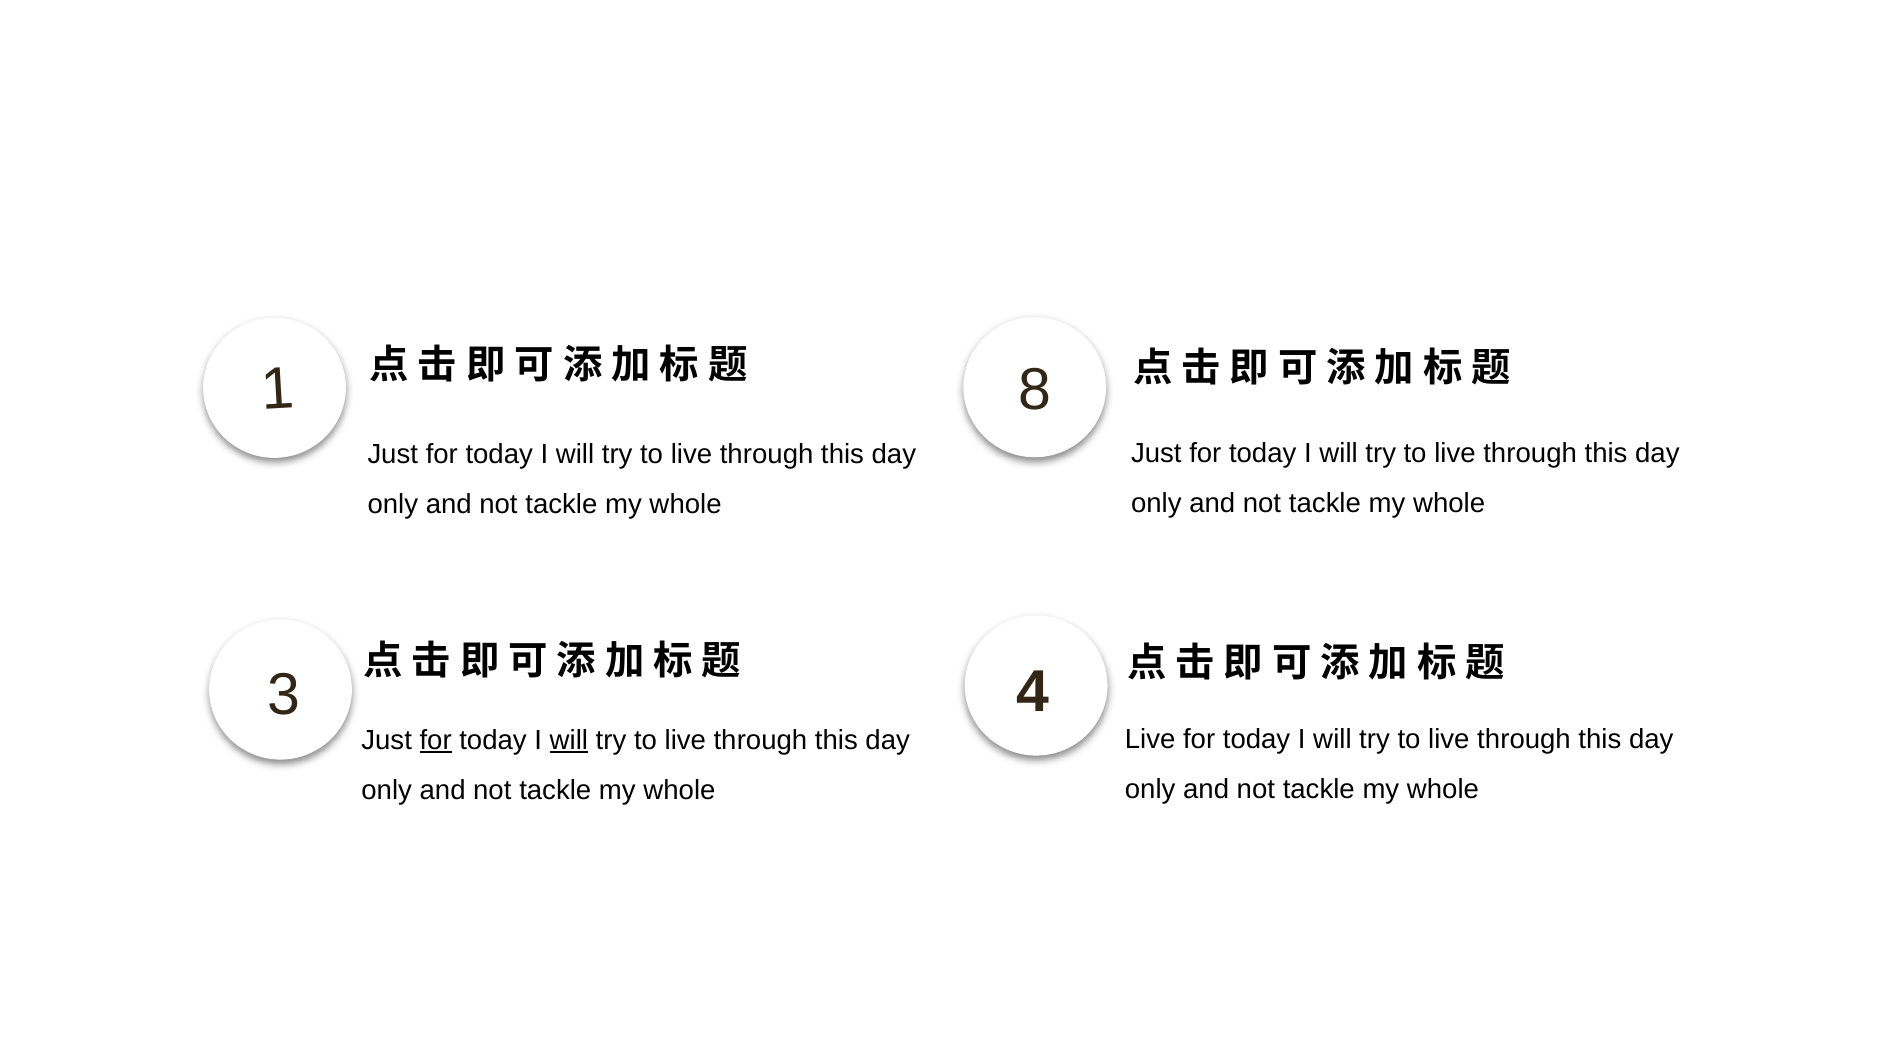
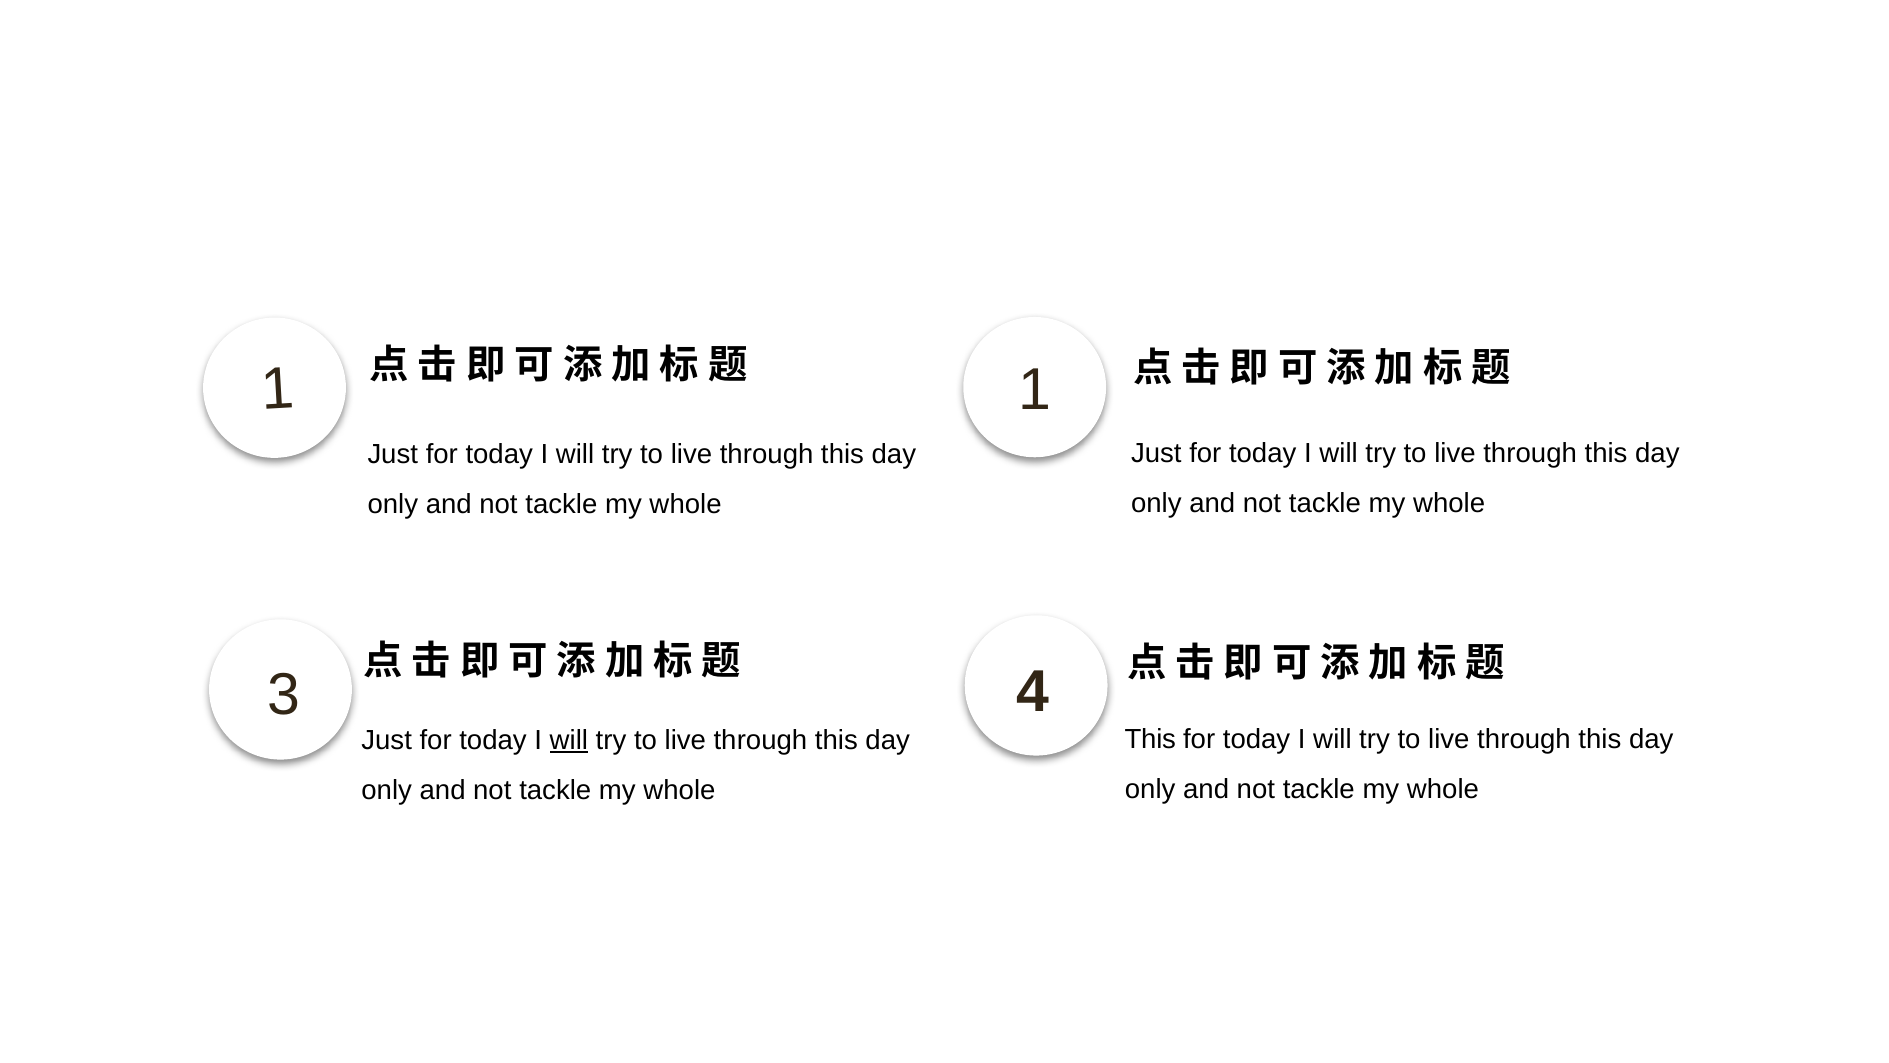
1 8: 8 -> 1
Live at (1150, 739): Live -> This
for at (436, 740) underline: present -> none
